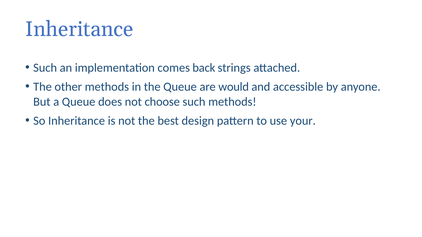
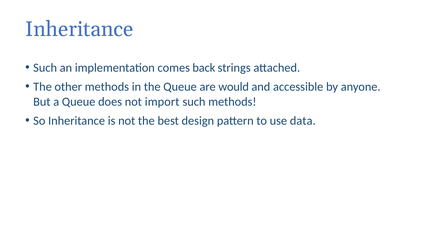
choose: choose -> import
your: your -> data
